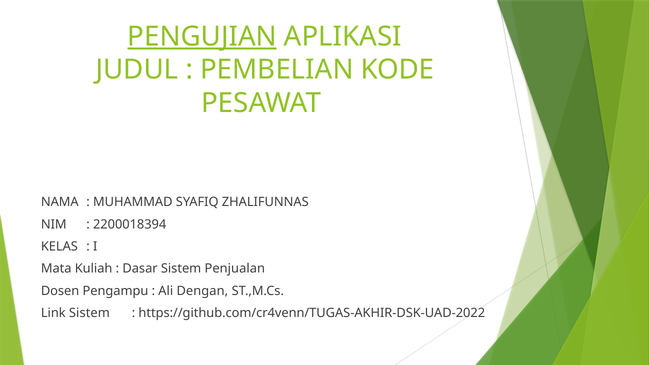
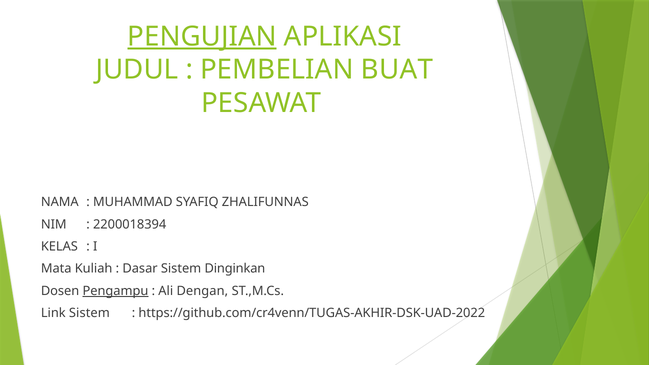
KODE: KODE -> BUAT
Penjualan: Penjualan -> Dinginkan
Pengampu underline: none -> present
